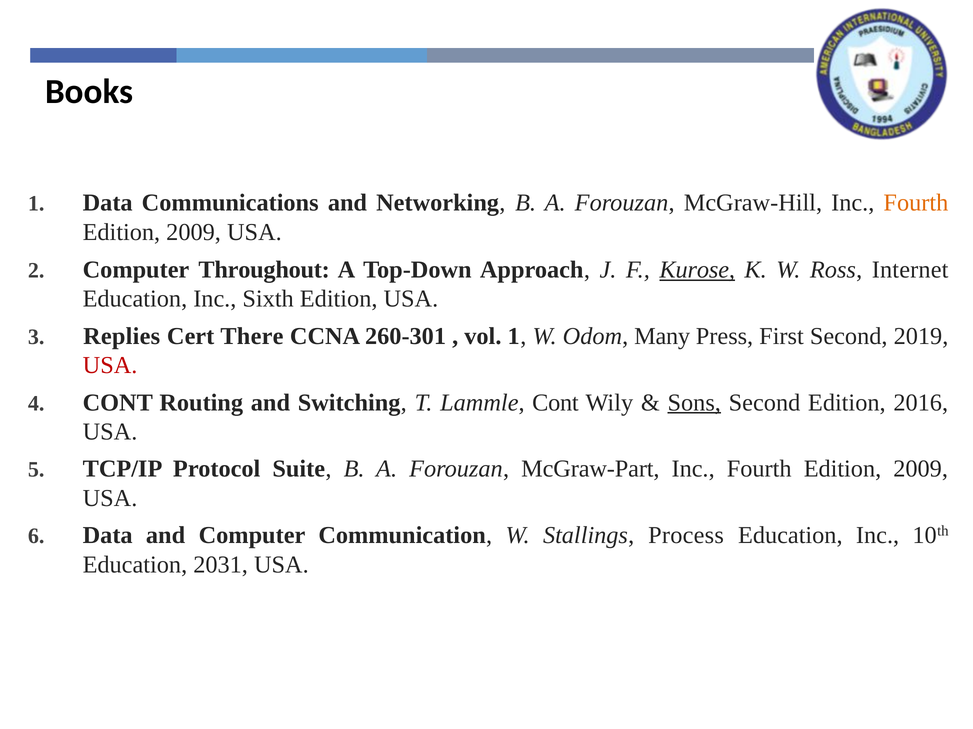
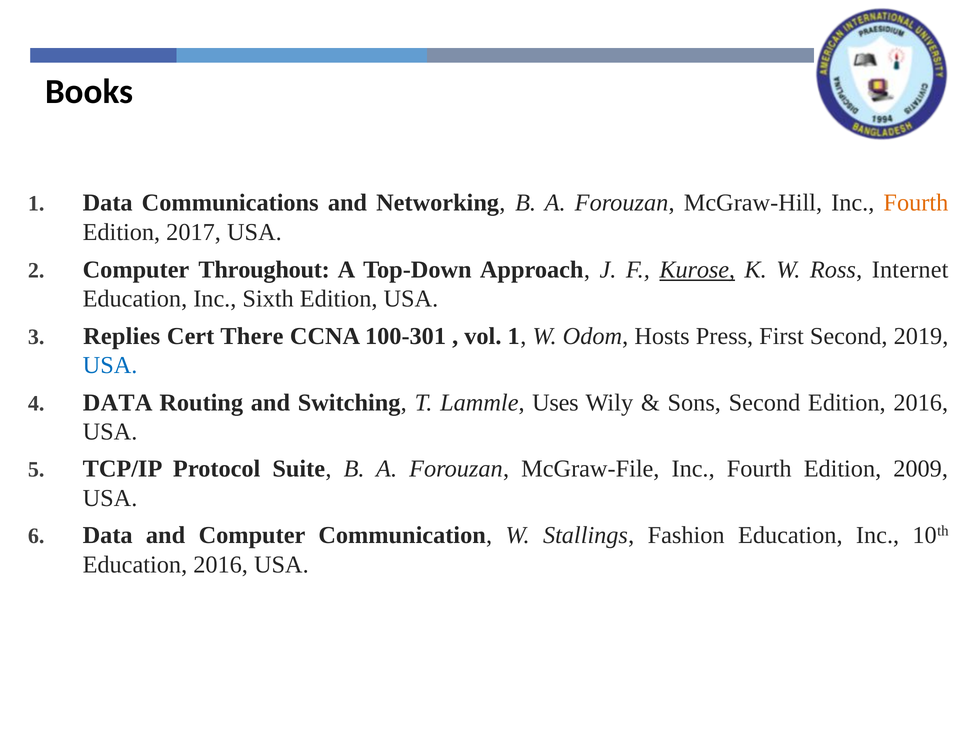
2009 at (194, 233): 2009 -> 2017
260-301: 260-301 -> 100-301
Many: Many -> Hosts
USA at (110, 366) colour: red -> blue
CONT at (118, 403): CONT -> DATA
Lammle Cont: Cont -> Uses
Sons underline: present -> none
McGraw-Part: McGraw-Part -> McGraw-File
Process: Process -> Fashion
Education 2031: 2031 -> 2016
